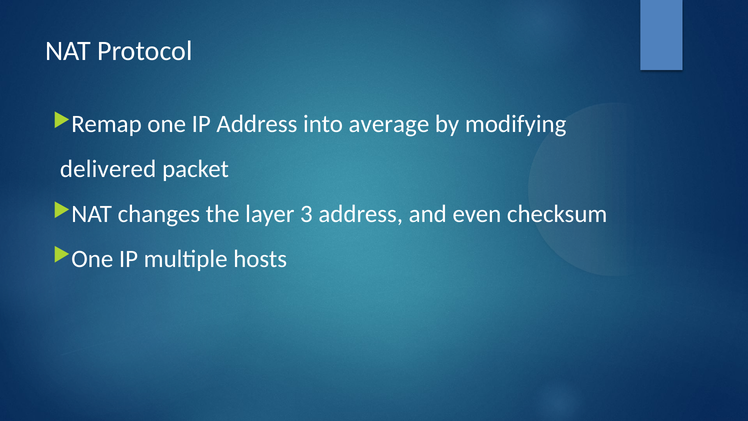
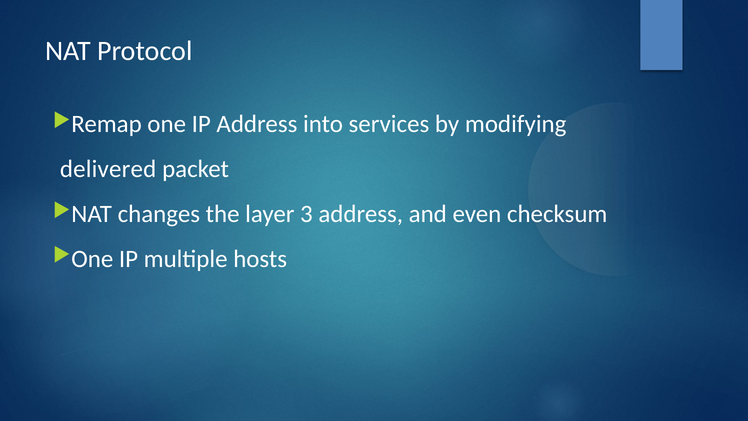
average: average -> services
